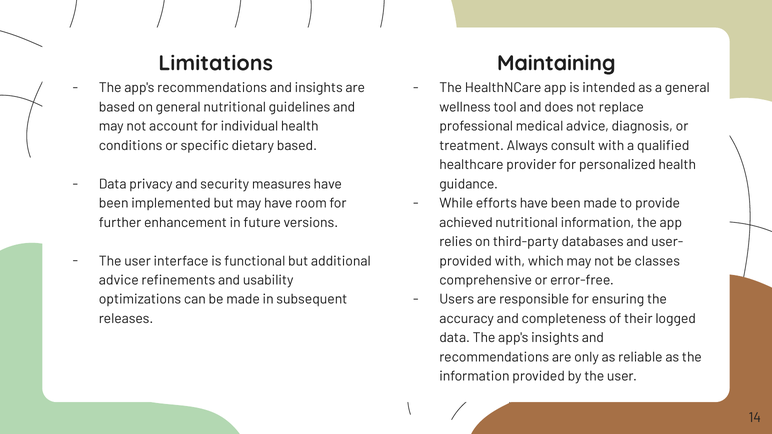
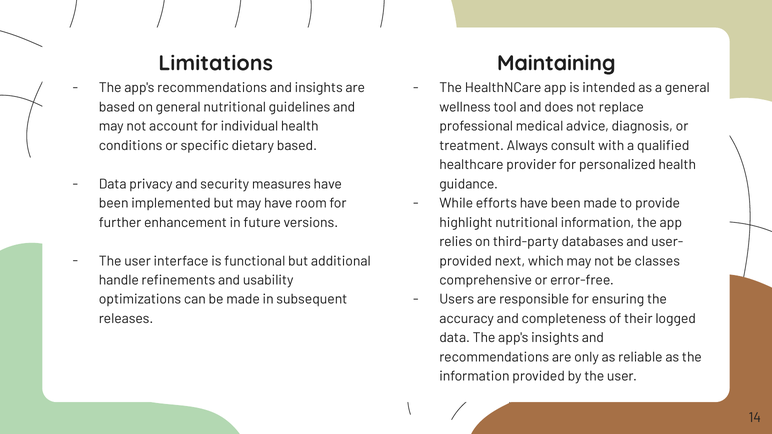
achieved: achieved -> highlight
provided with: with -> next
advice at (119, 280): advice -> handle
